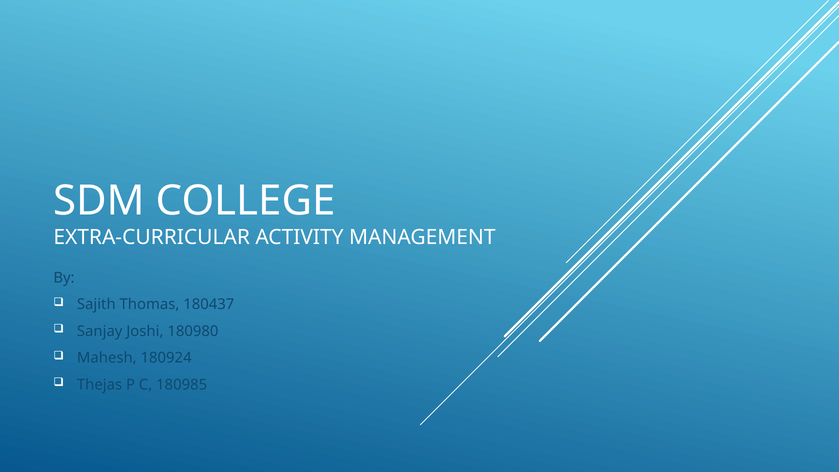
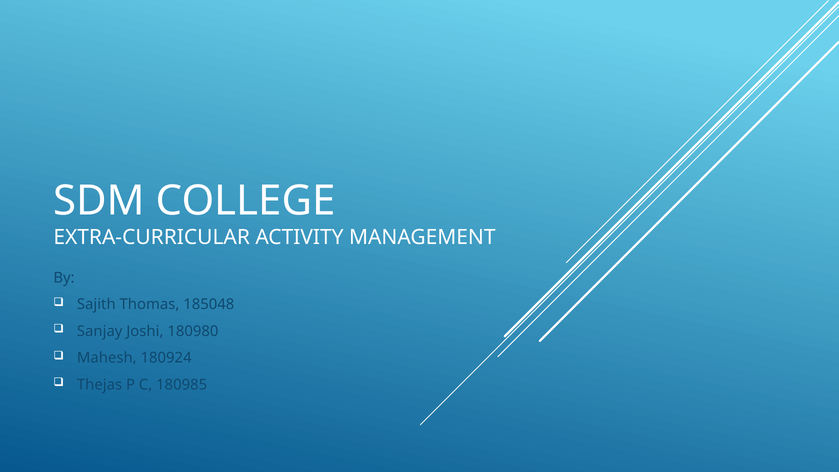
180437: 180437 -> 185048
